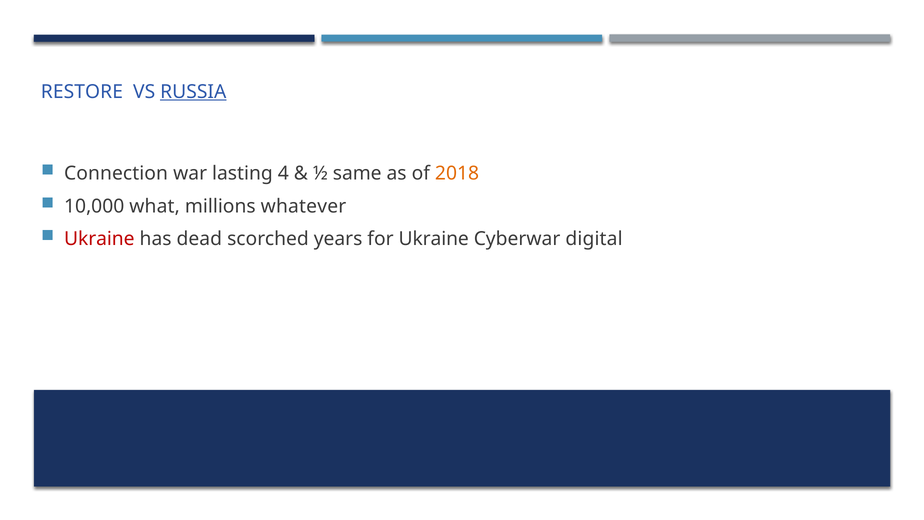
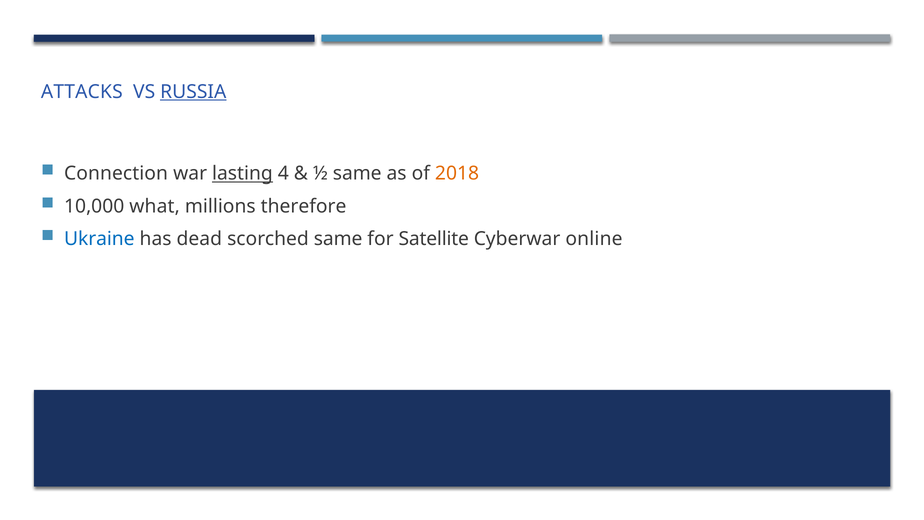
RESTORE: RESTORE -> ATTACKS
lasting underline: none -> present
whatever: whatever -> therefore
Ukraine at (99, 239) colour: red -> blue
scorched years: years -> same
for Ukraine: Ukraine -> Satellite
digital: digital -> online
